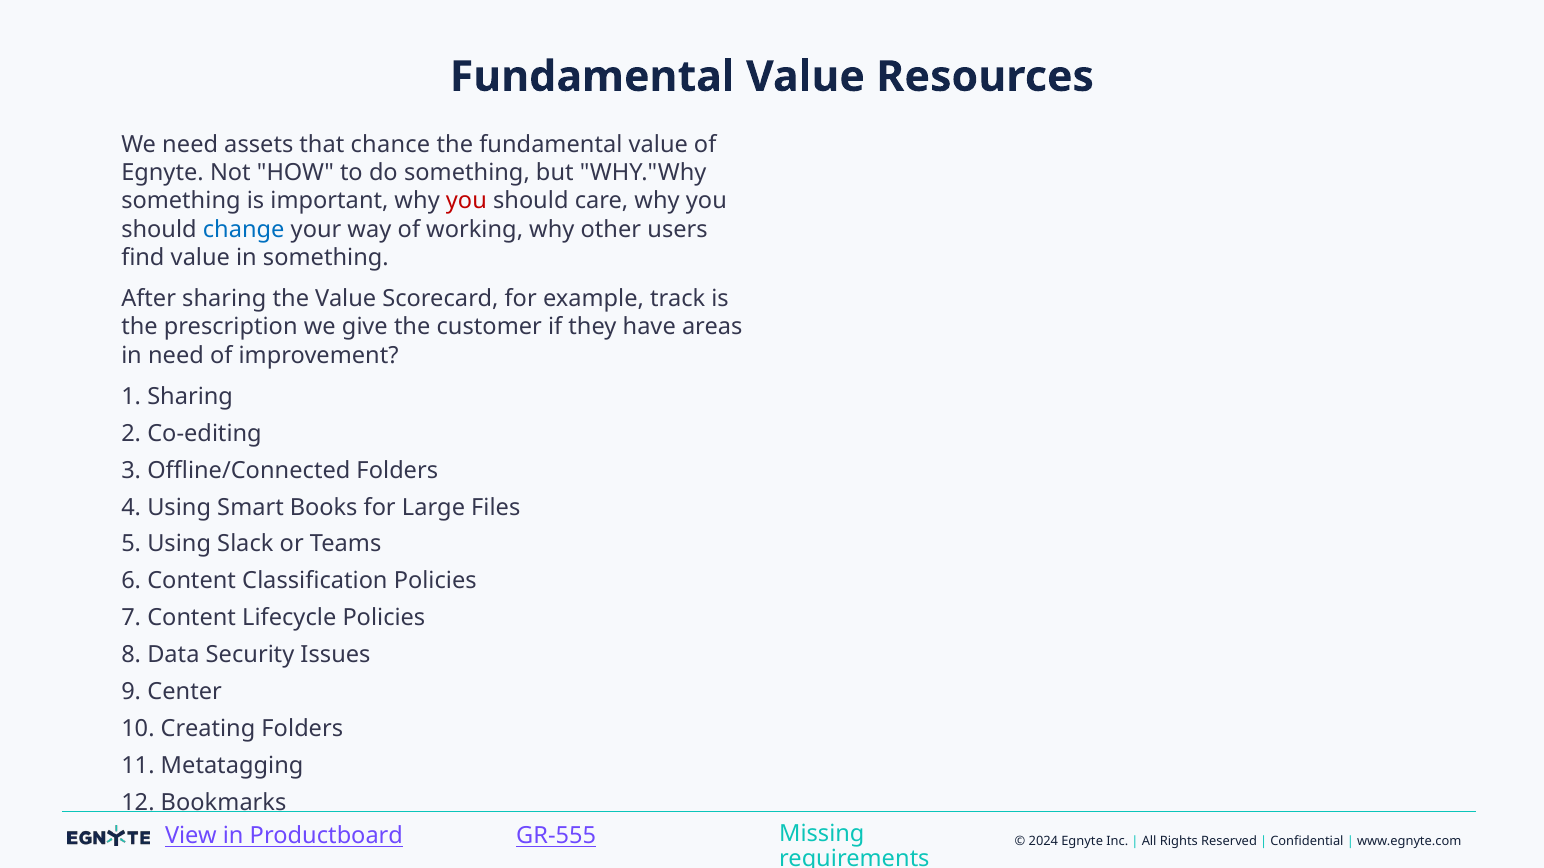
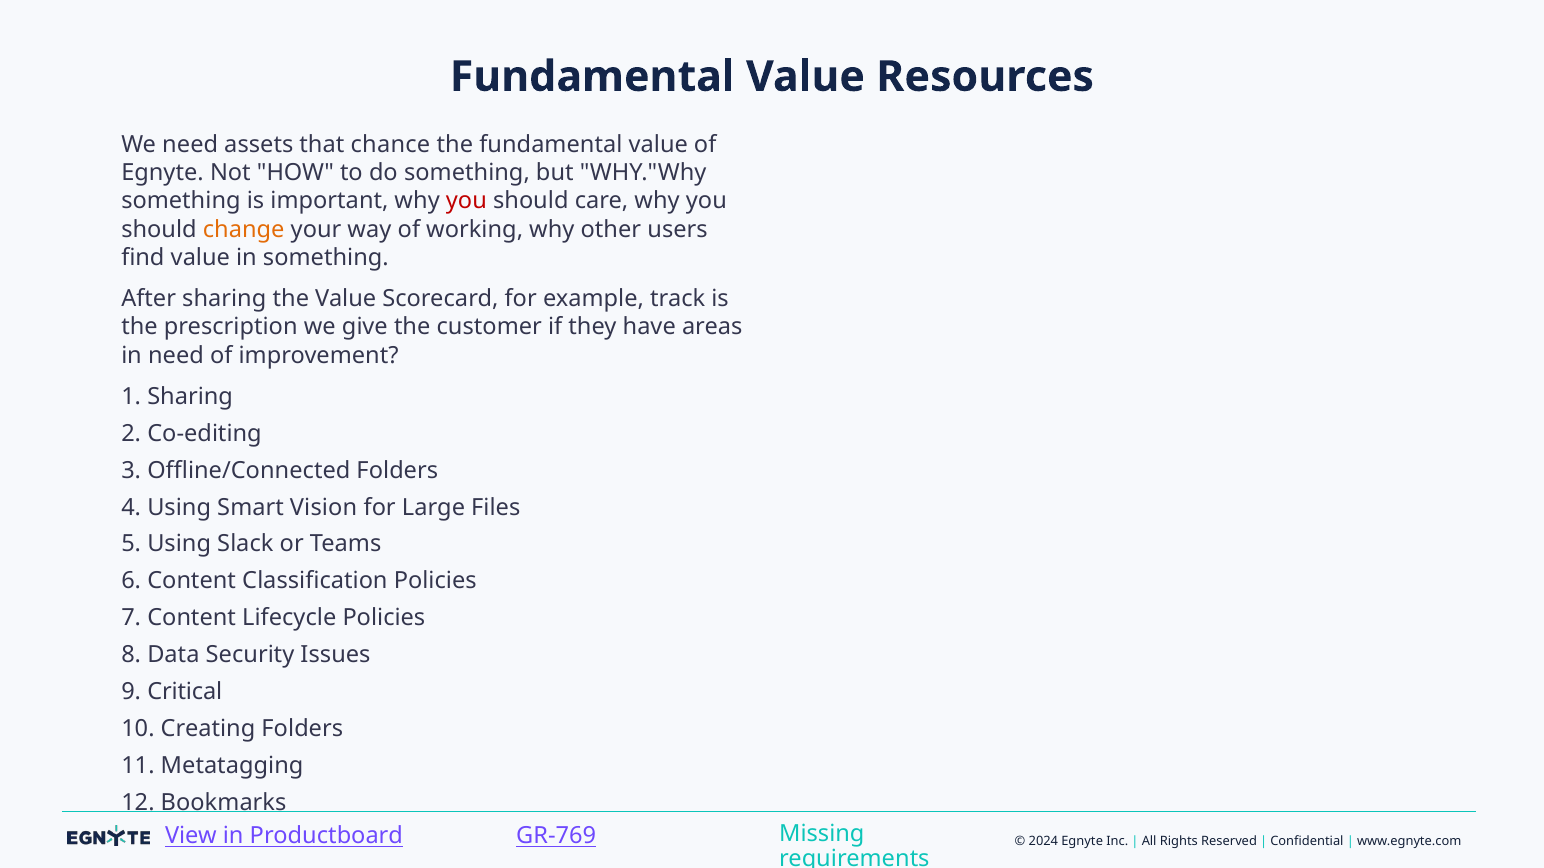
change colour: blue -> orange
Books: Books -> Vision
Center: Center -> Critical
GR-555: GR-555 -> GR-769
